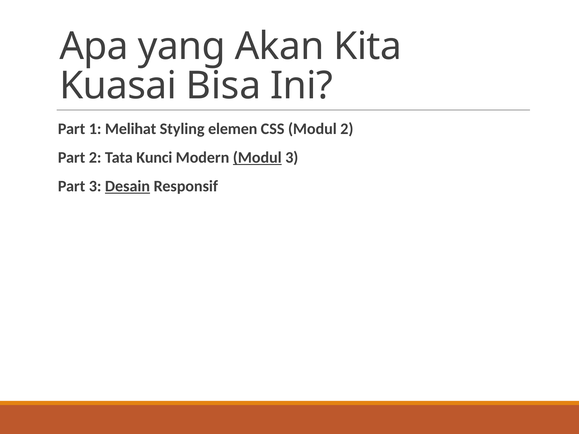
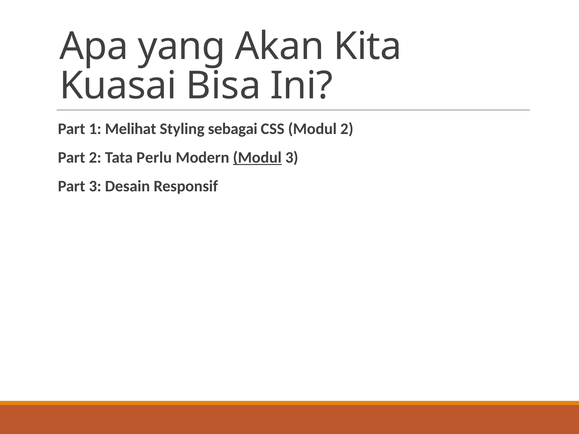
elemen: elemen -> sebagai
Kunci: Kunci -> Perlu
Desain underline: present -> none
